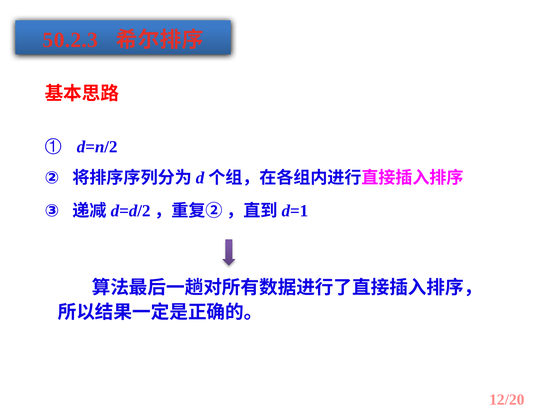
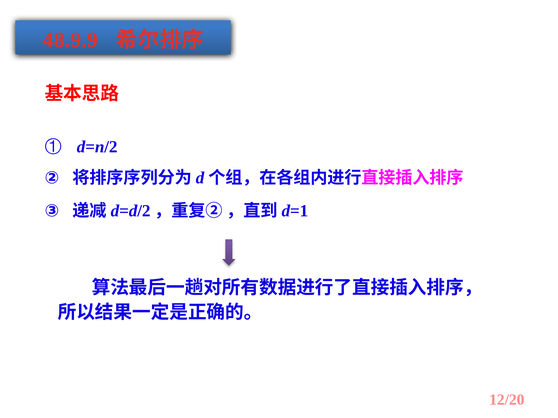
50.2.3: 50.2.3 -> 48.9.9
